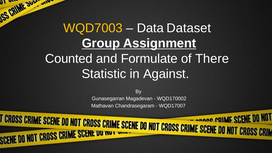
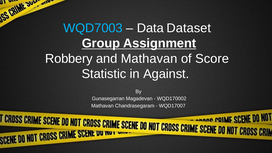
WQD7003 colour: yellow -> light blue
Counted: Counted -> Robbery
and Formulate: Formulate -> Mathavan
There: There -> Score
